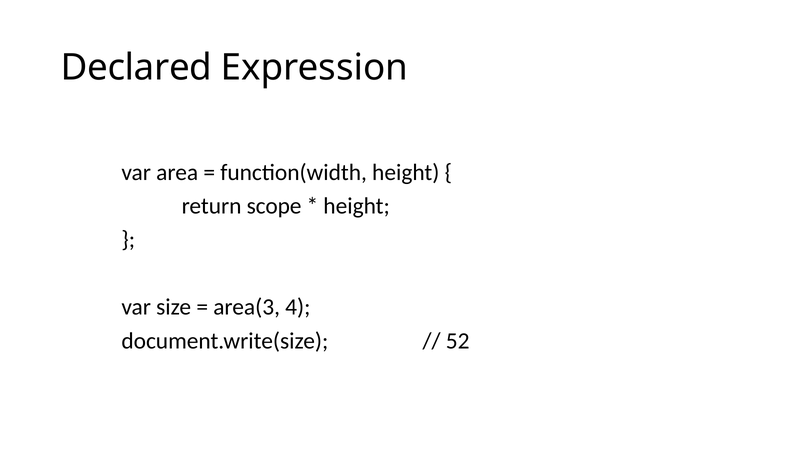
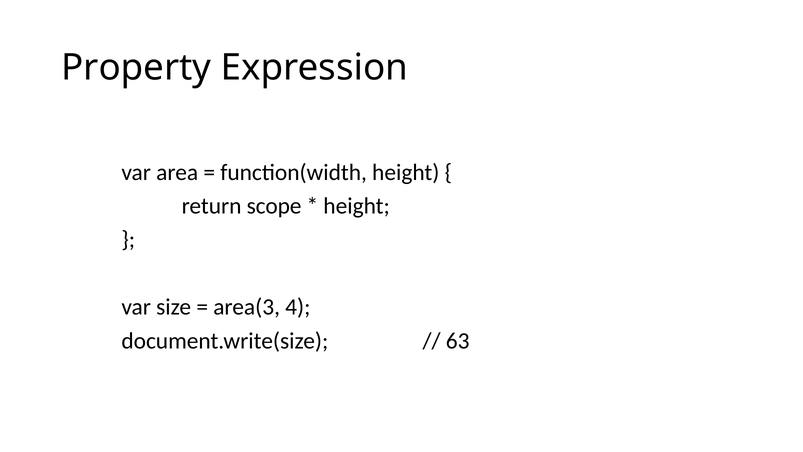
Declared: Declared -> Property
52: 52 -> 63
